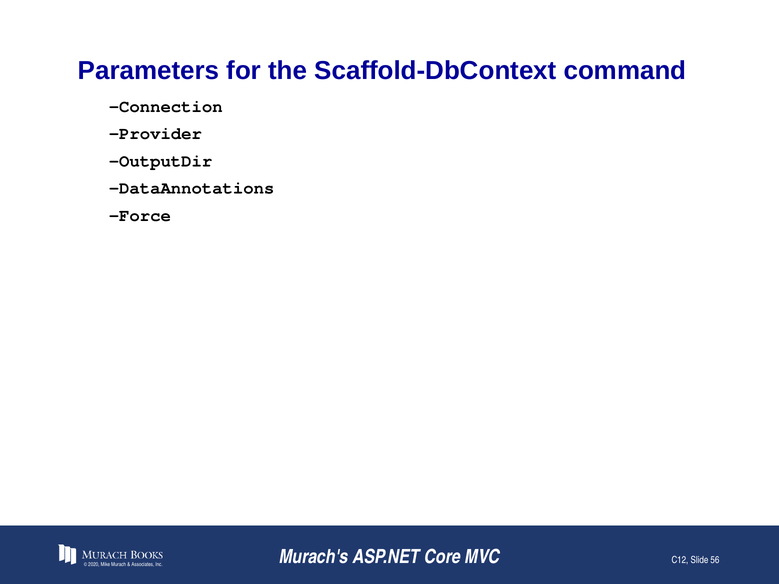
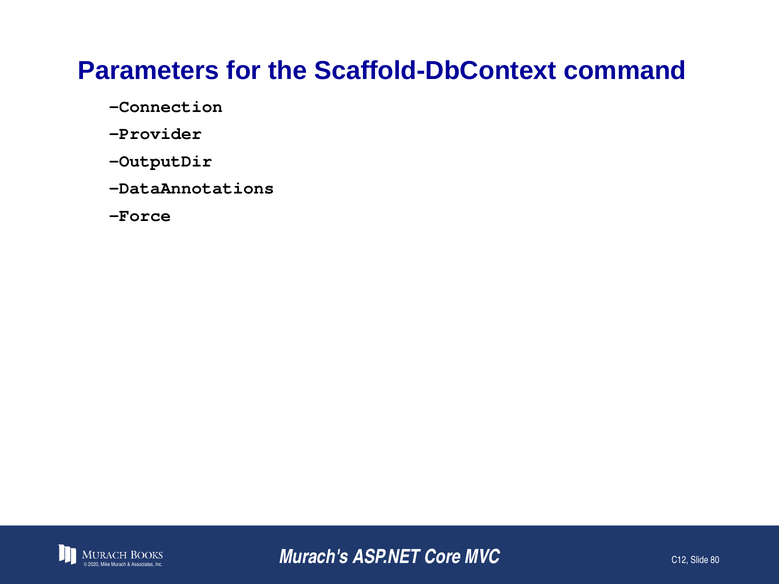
56: 56 -> 80
